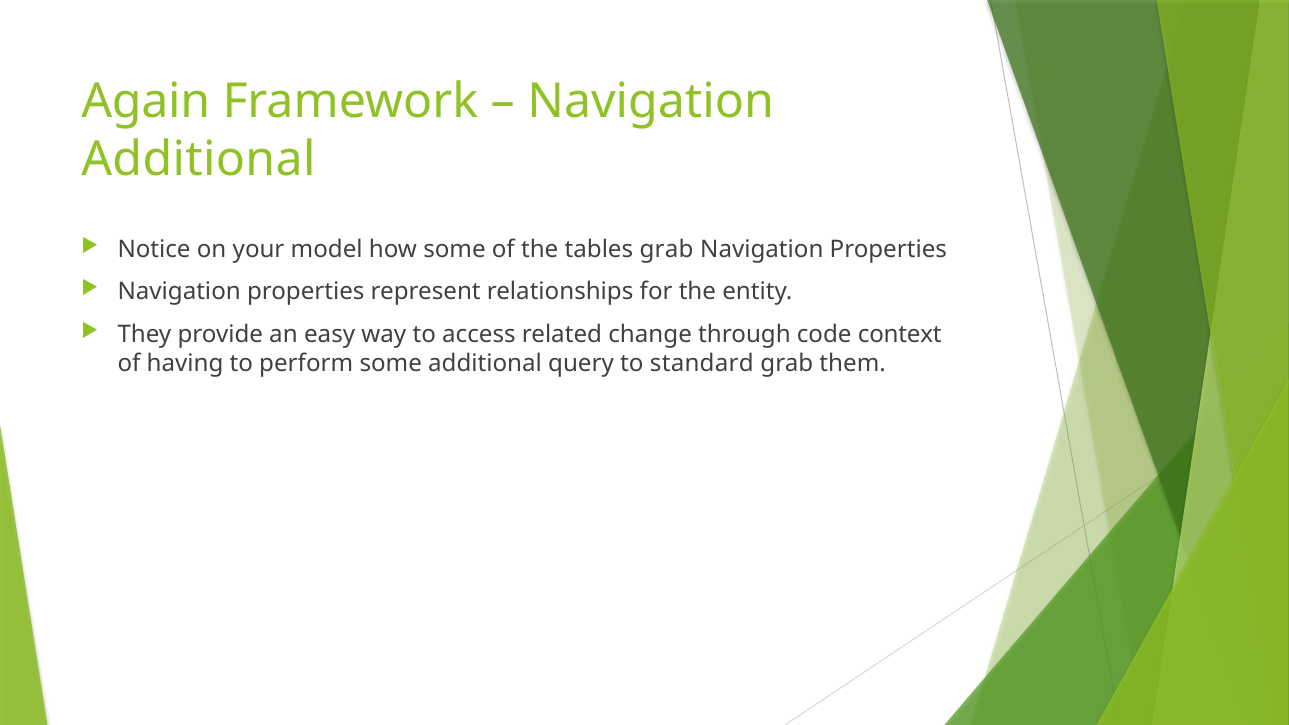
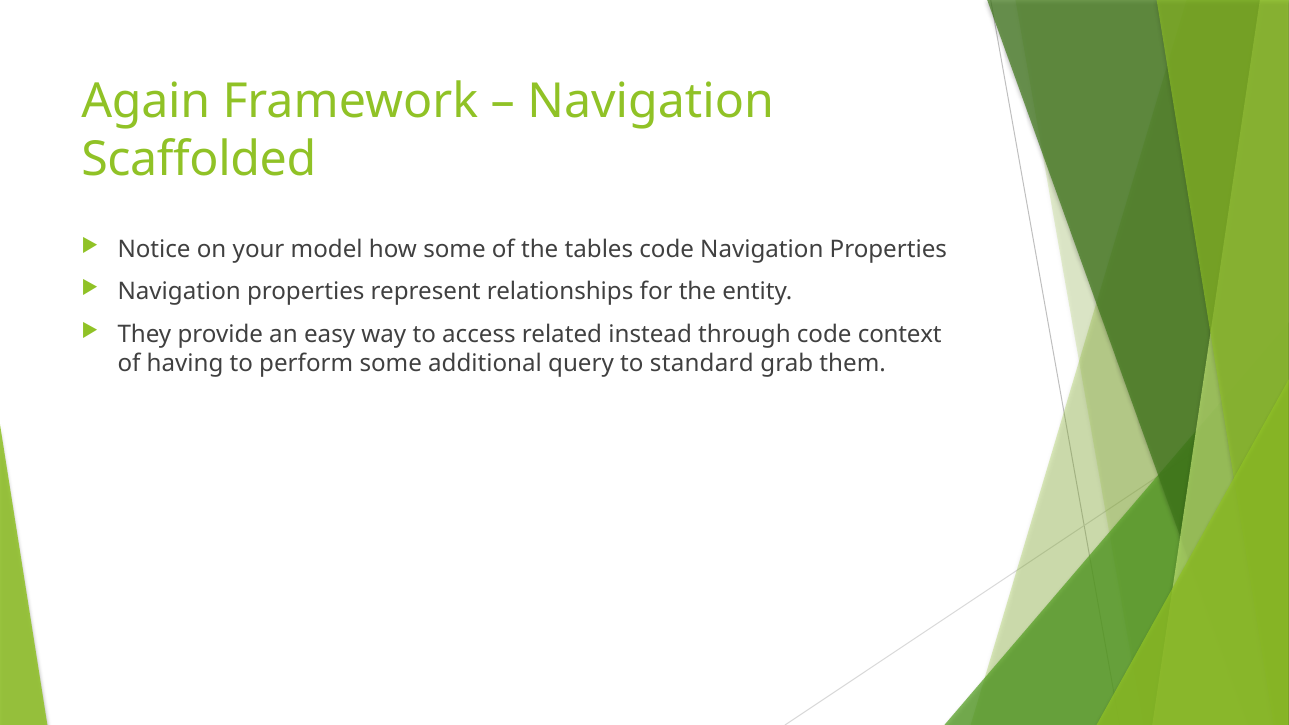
Additional at (198, 160): Additional -> Scaffolded
tables grab: grab -> code
change: change -> instead
